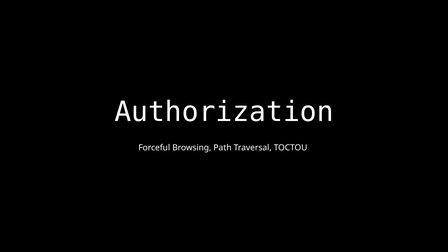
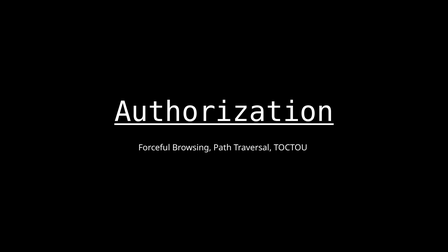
Authorization underline: none -> present
